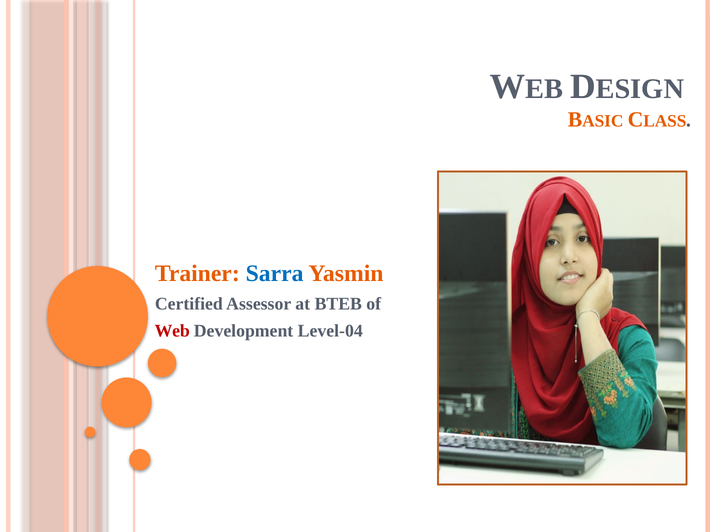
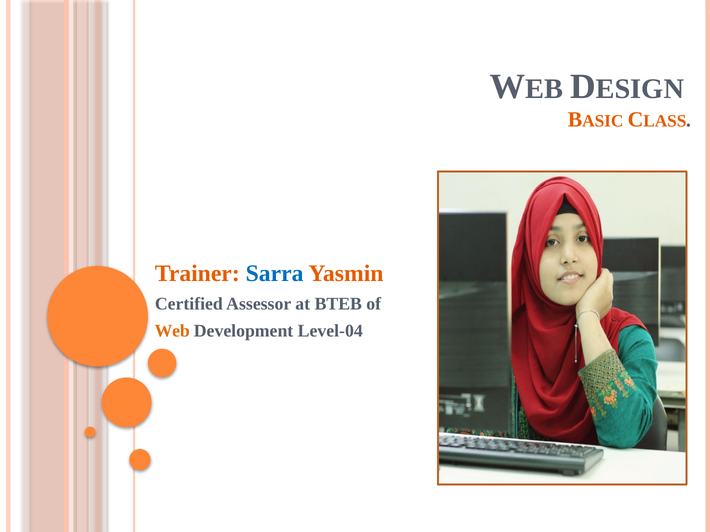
Web colour: red -> orange
